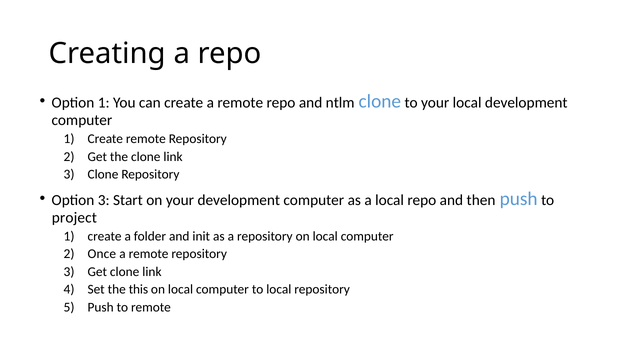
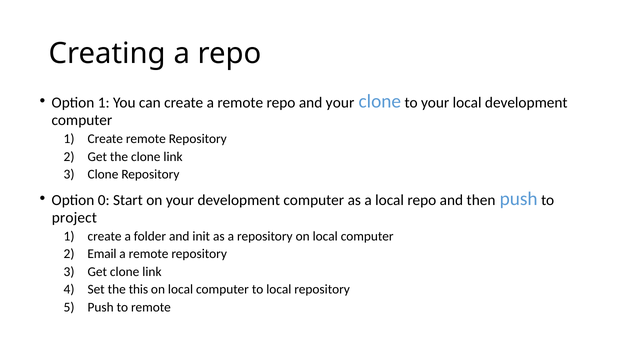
and ntlm: ntlm -> your
Option 3: 3 -> 0
Once: Once -> Email
